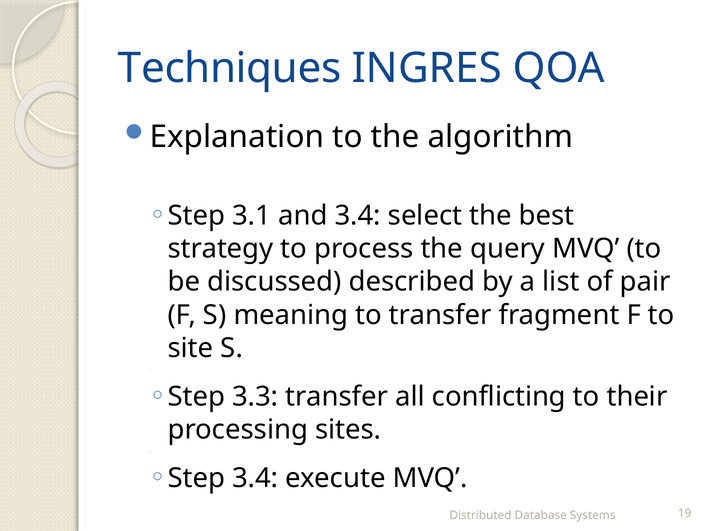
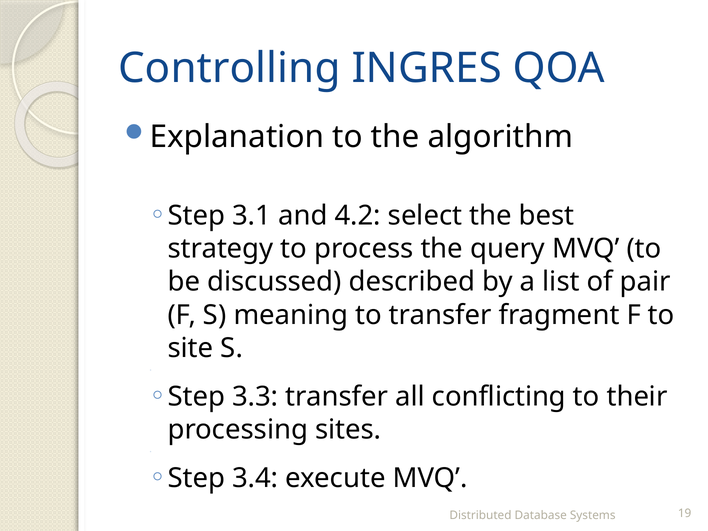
Techniques: Techniques -> Controlling
and 3.4: 3.4 -> 4.2
